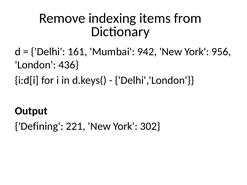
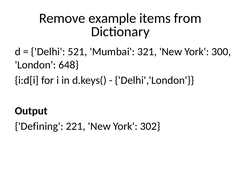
indexing: indexing -> example
161: 161 -> 521
942: 942 -> 321
956: 956 -> 300
436: 436 -> 648
